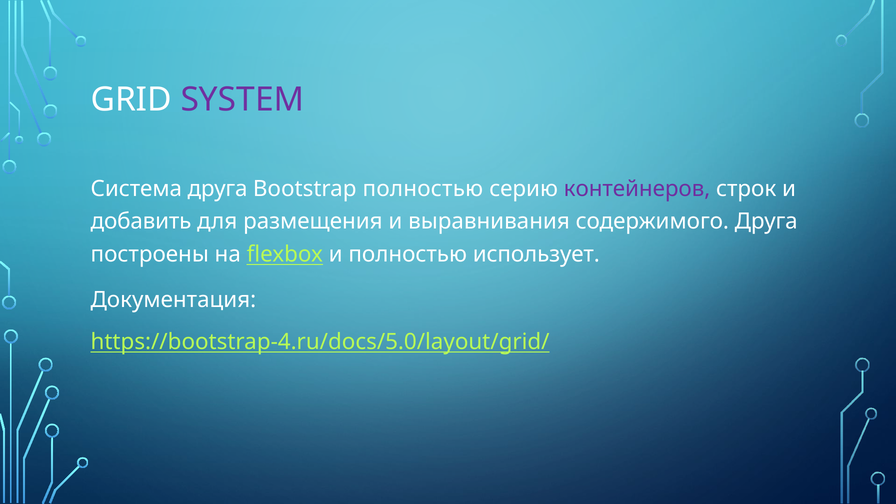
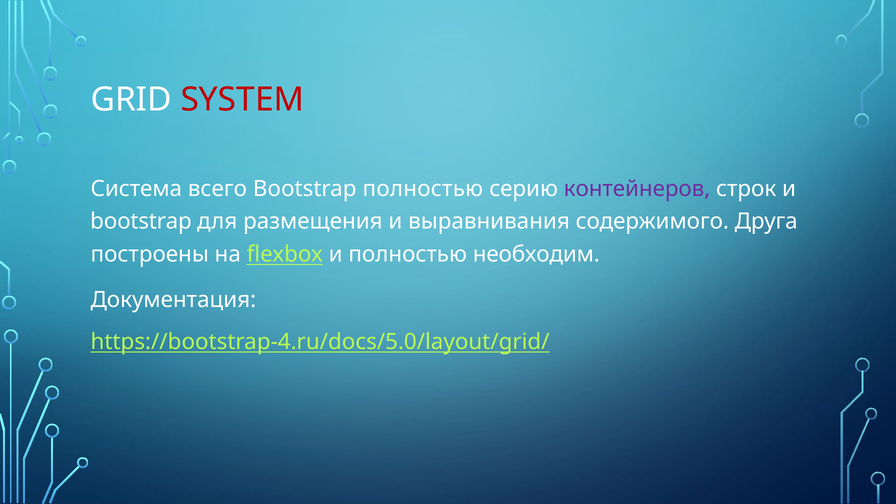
SYSTEM colour: purple -> red
Система друга: друга -> всего
добавить at (141, 221): добавить -> bootstrap
использует: использует -> необходим
